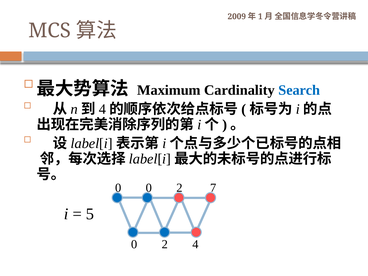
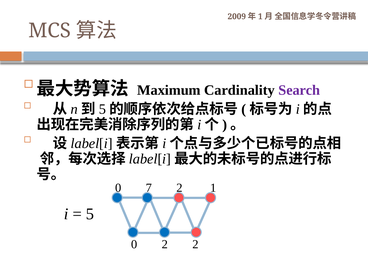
Search colour: blue -> purple
4 at (102, 109): 4 -> 5
0 0: 0 -> 7
7: 7 -> 1
2 4: 4 -> 2
